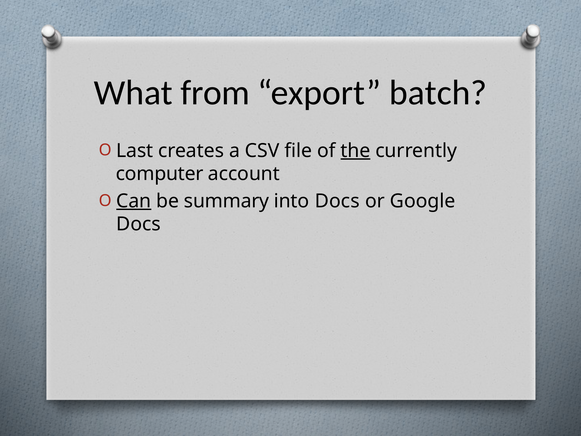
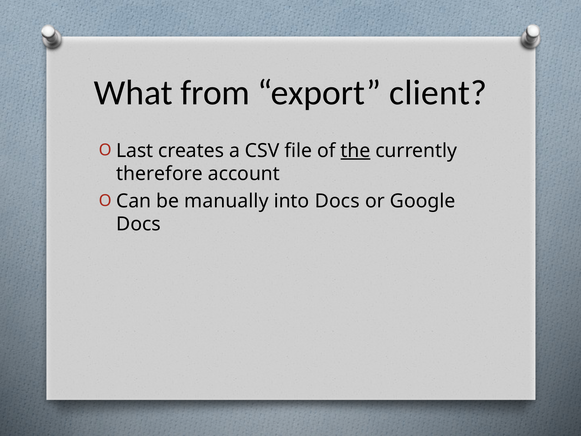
batch: batch -> client
computer: computer -> therefore
Can underline: present -> none
summary: summary -> manually
